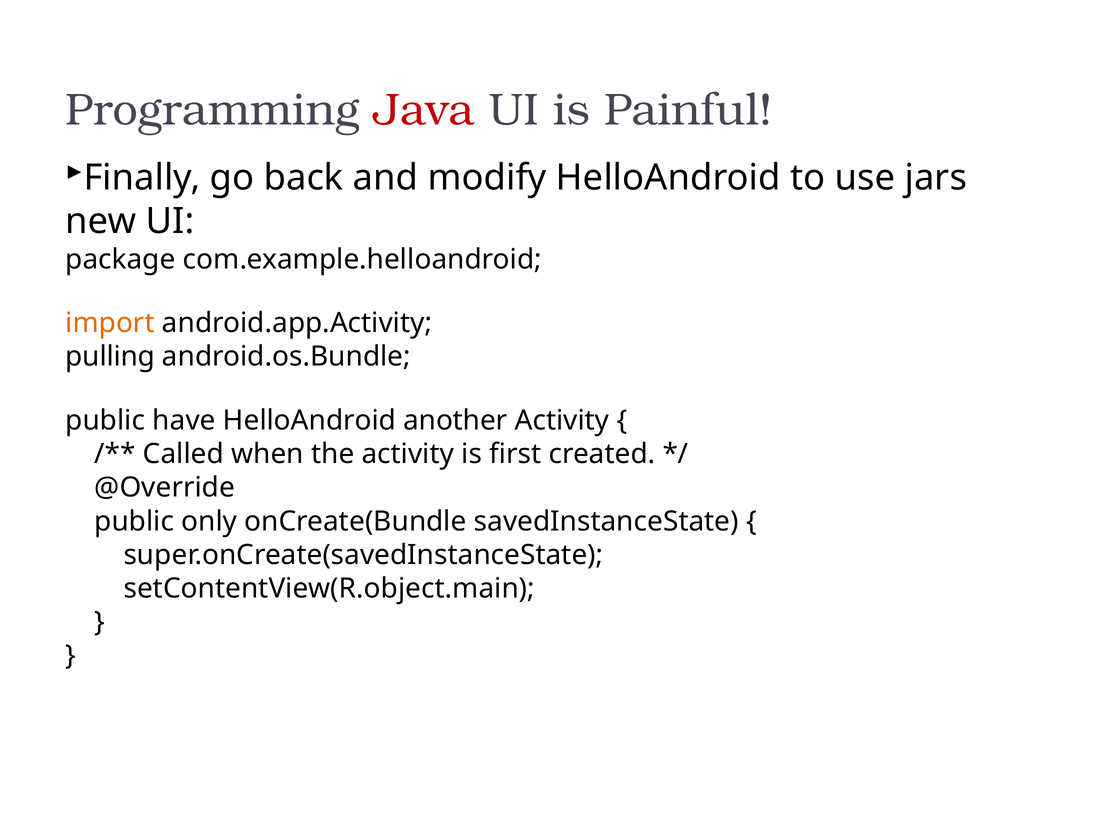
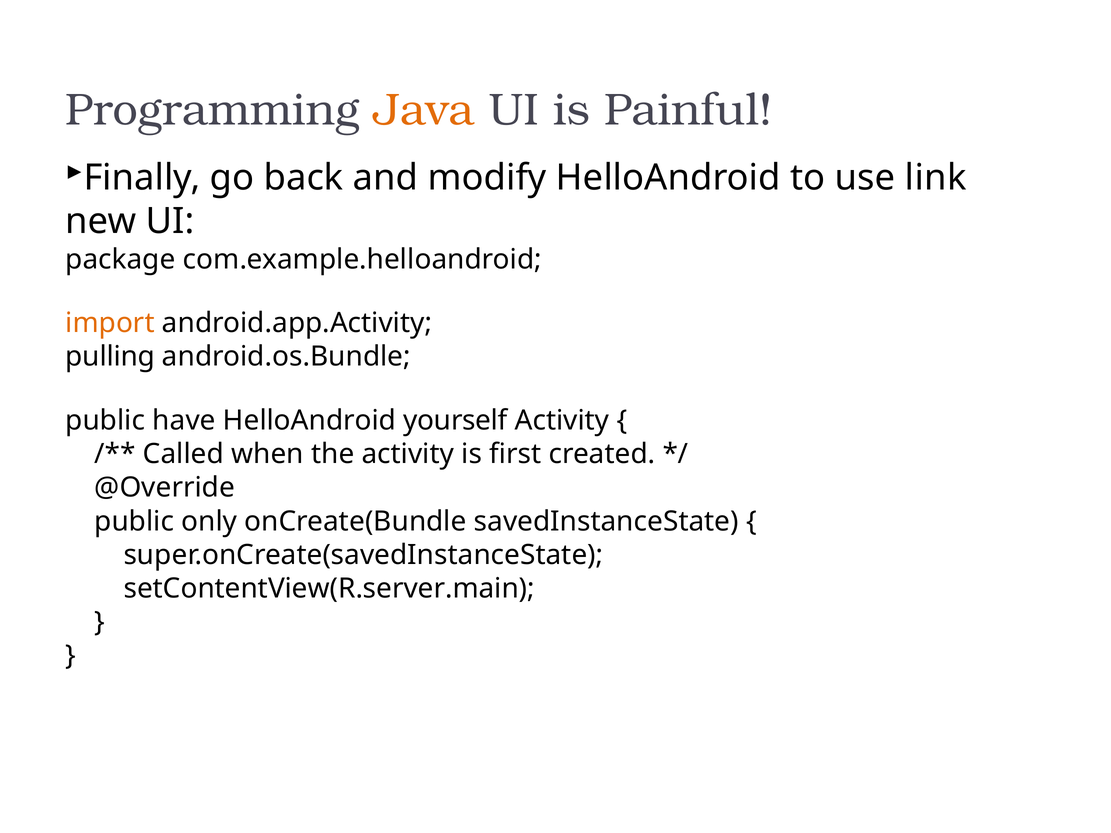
Java colour: red -> orange
jars: jars -> link
another: another -> yourself
setContentView(R.object.main: setContentView(R.object.main -> setContentView(R.server.main
